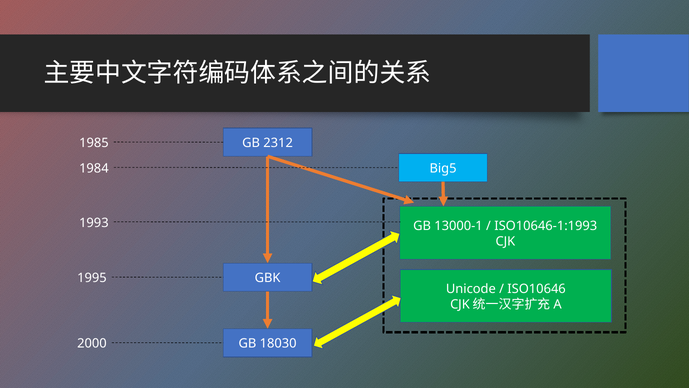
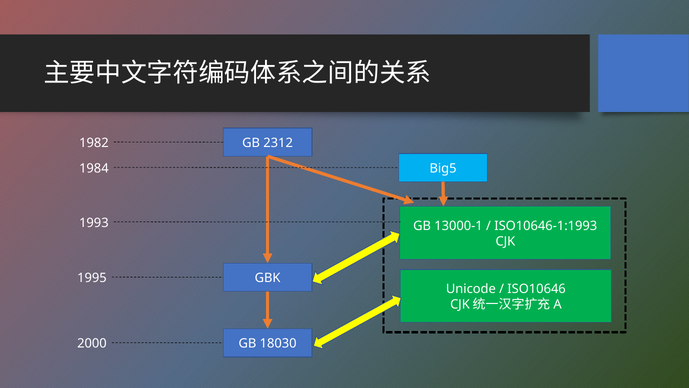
1985: 1985 -> 1982
